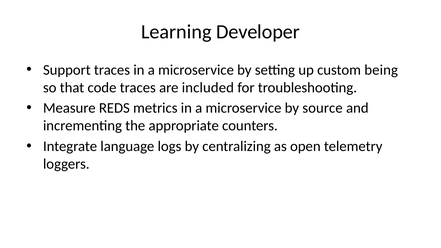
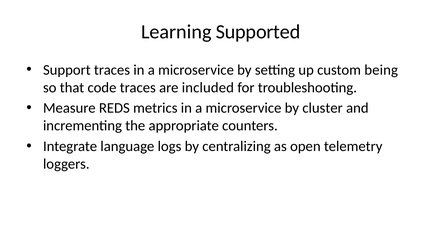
Developer: Developer -> Supported
source: source -> cluster
